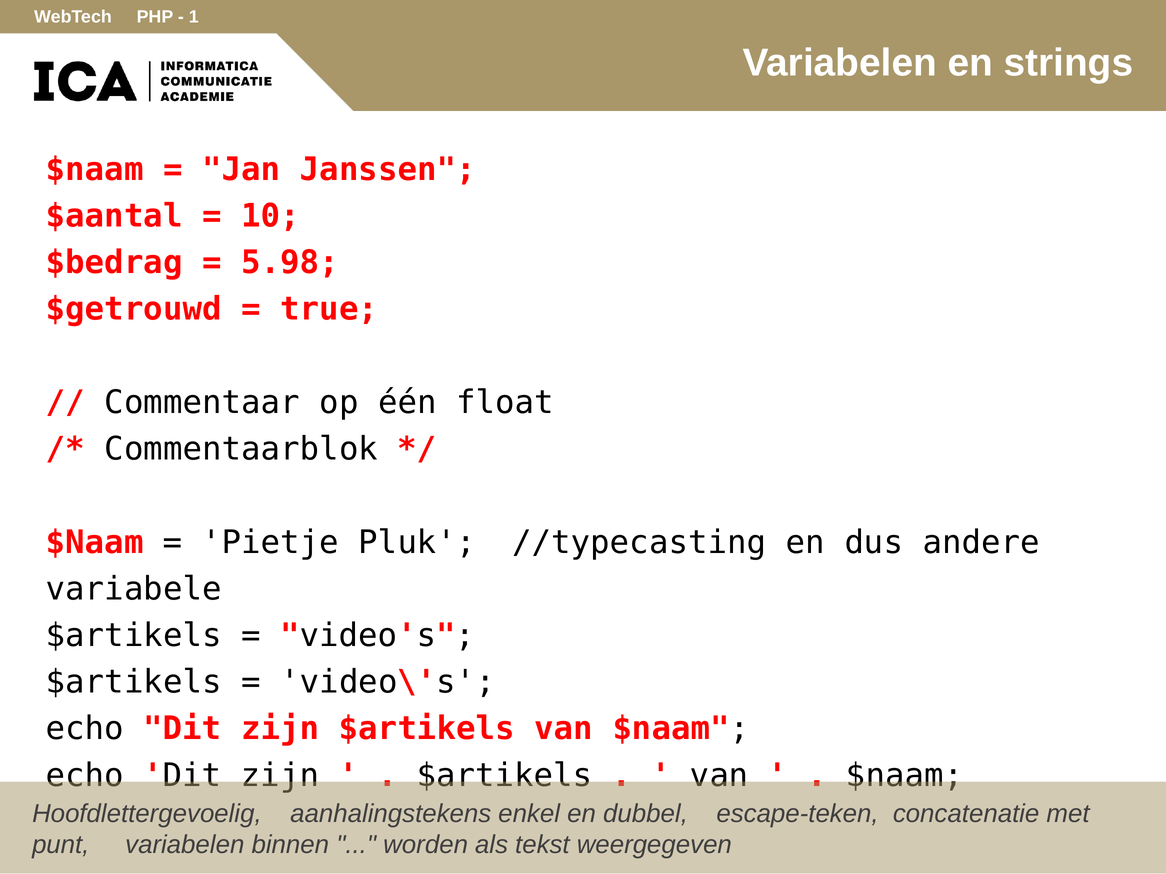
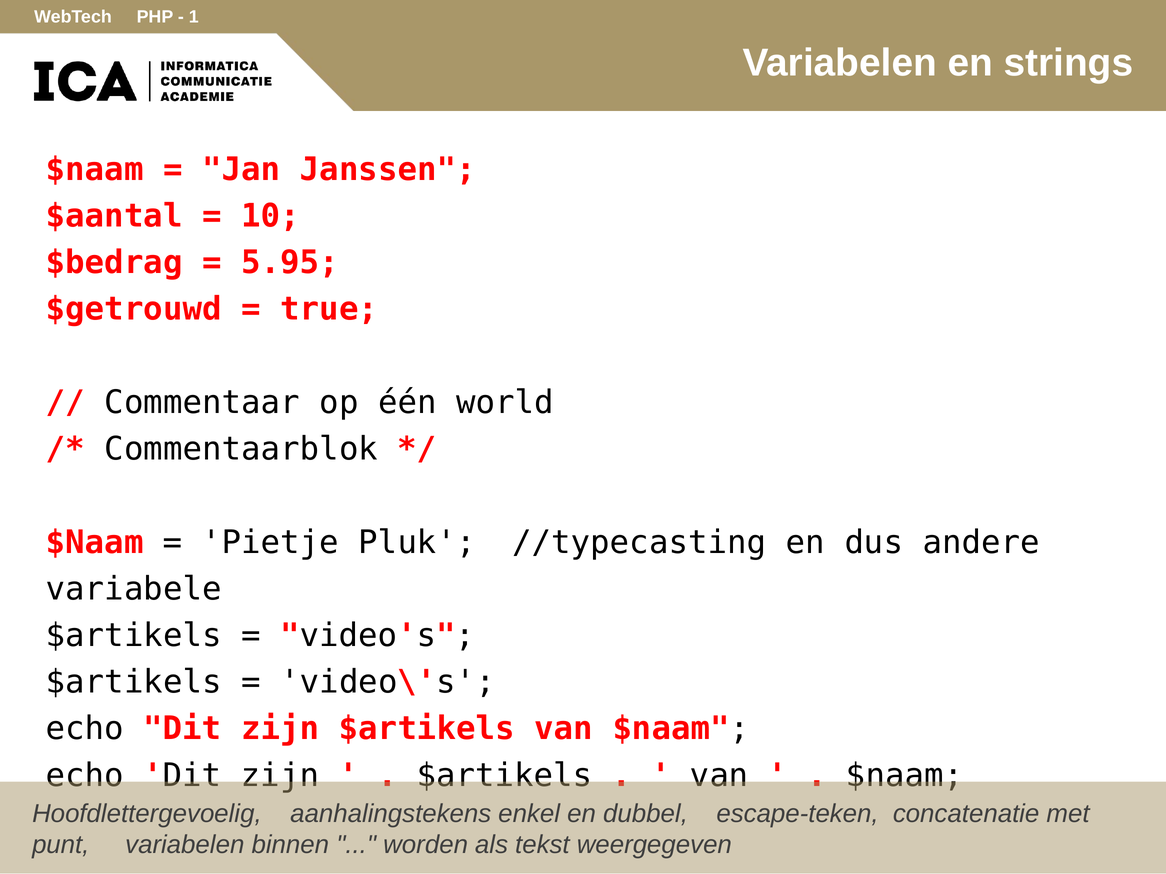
5.98: 5.98 -> 5.95
float: float -> world
